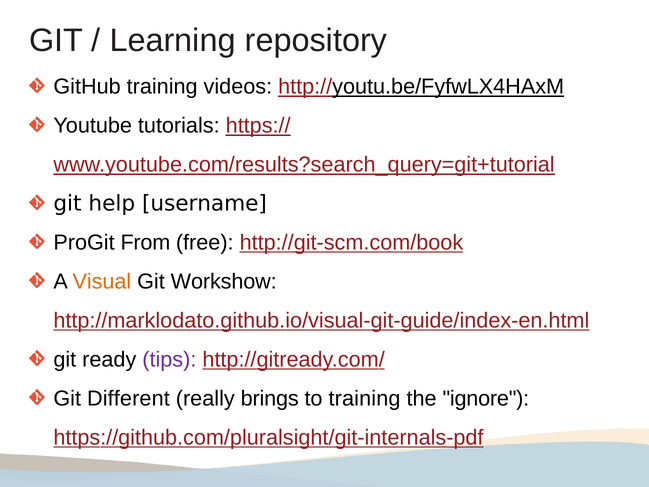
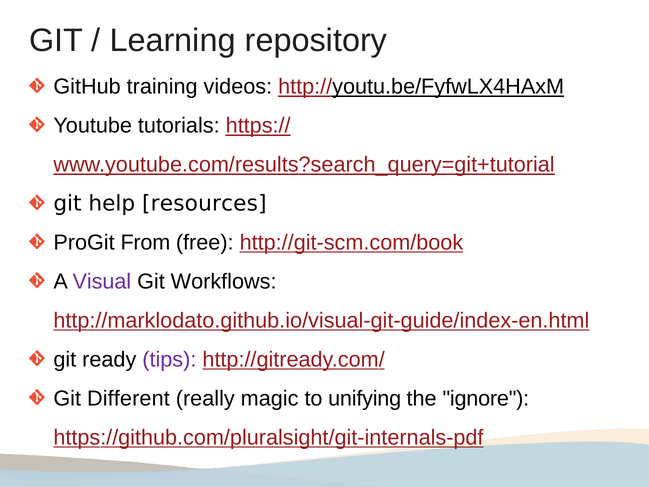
username: username -> resources
Visual colour: orange -> purple
Workshow: Workshow -> Workflows
brings: brings -> magic
to training: training -> unifying
